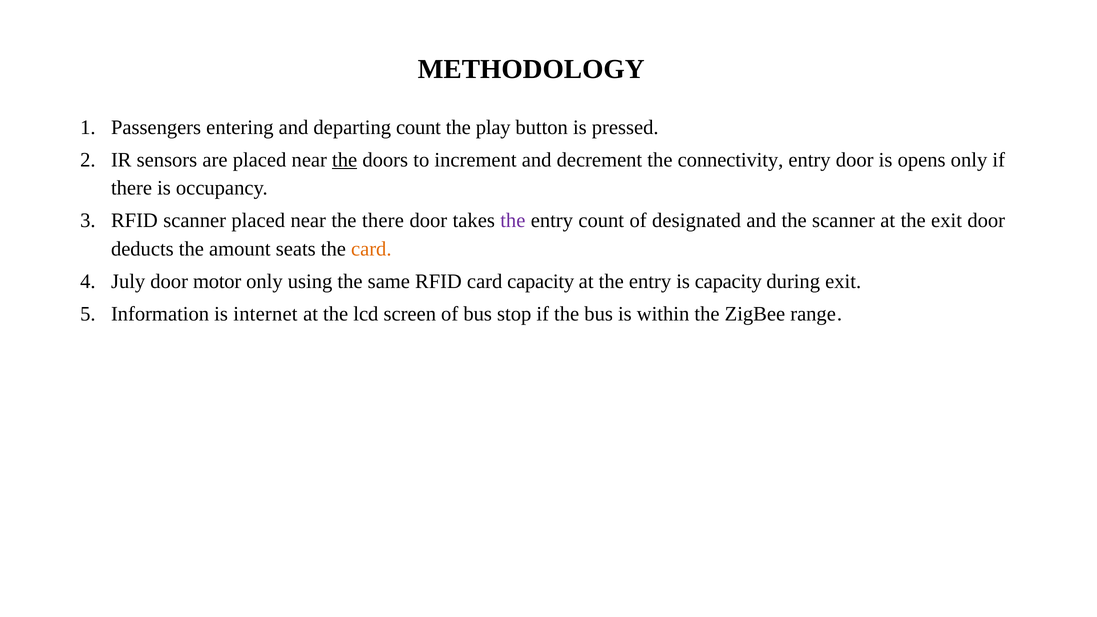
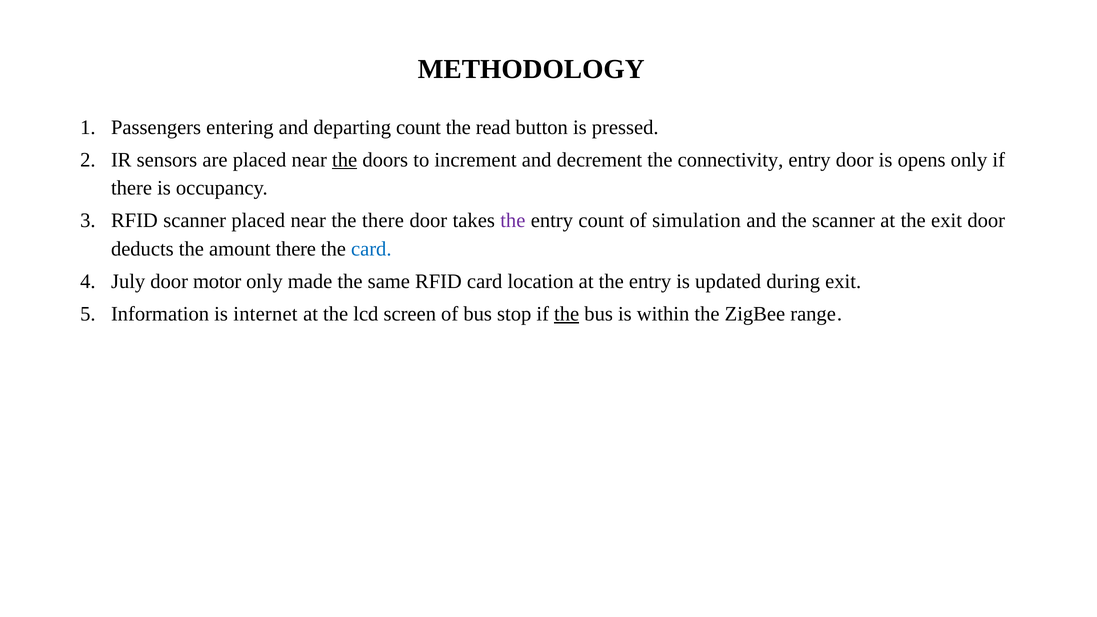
play: play -> read
designated: designated -> simulation
amount seats: seats -> there
card at (371, 249) colour: orange -> blue
using: using -> made
card capacity: capacity -> location
is capacity: capacity -> updated
the at (567, 314) underline: none -> present
